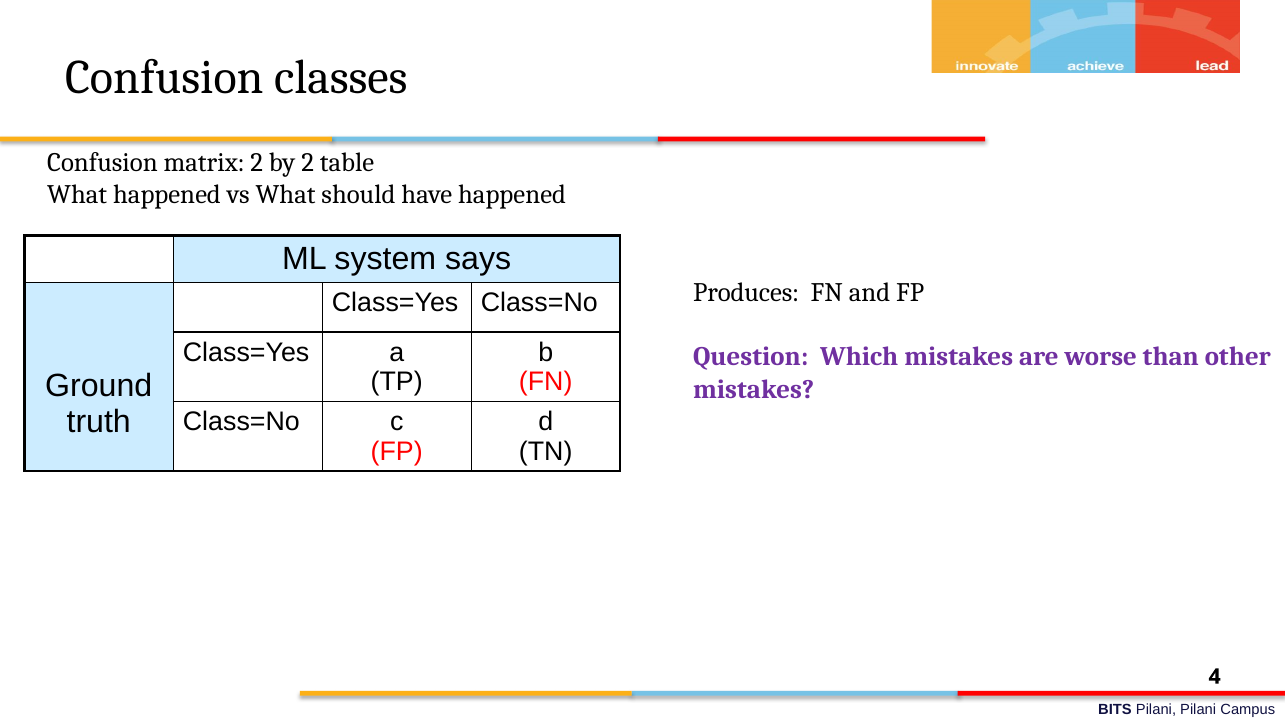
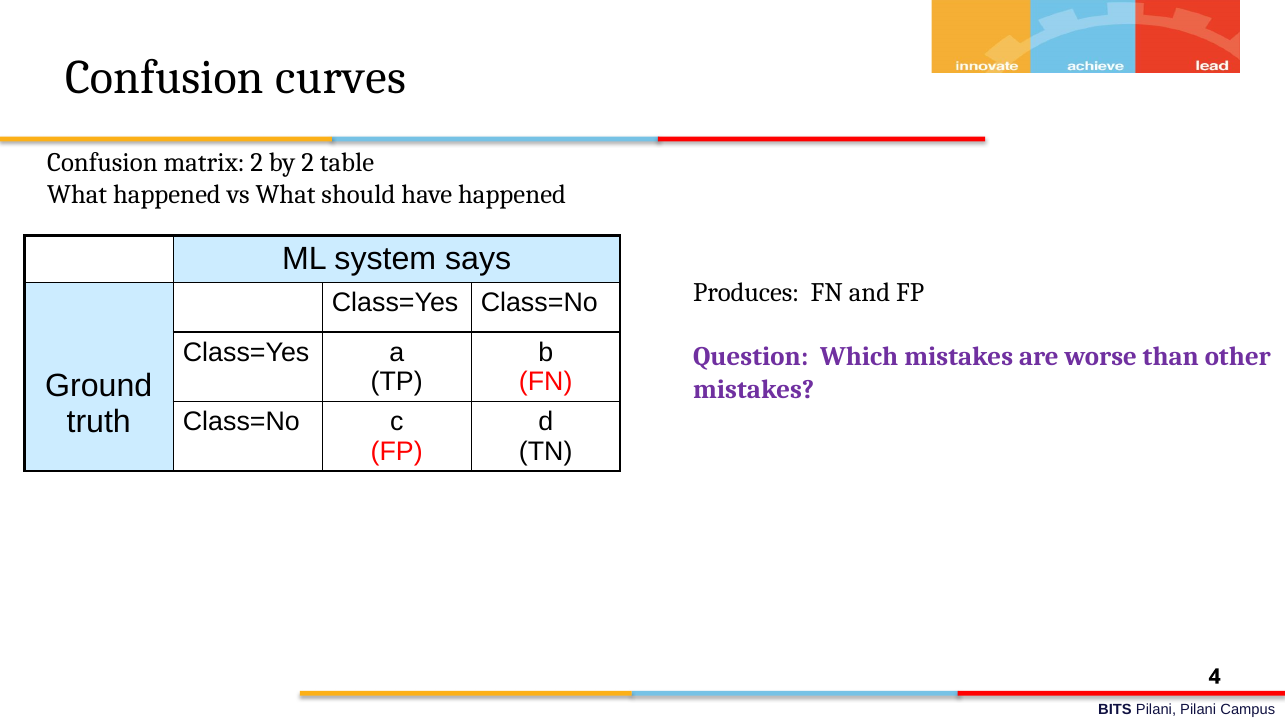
classes: classes -> curves
